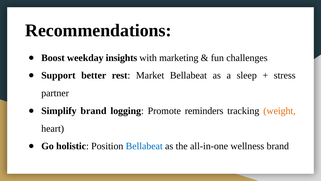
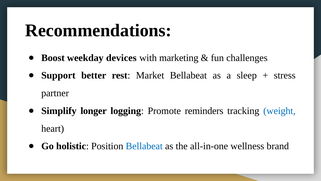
insights: insights -> devices
Simplify brand: brand -> longer
weight colour: orange -> blue
